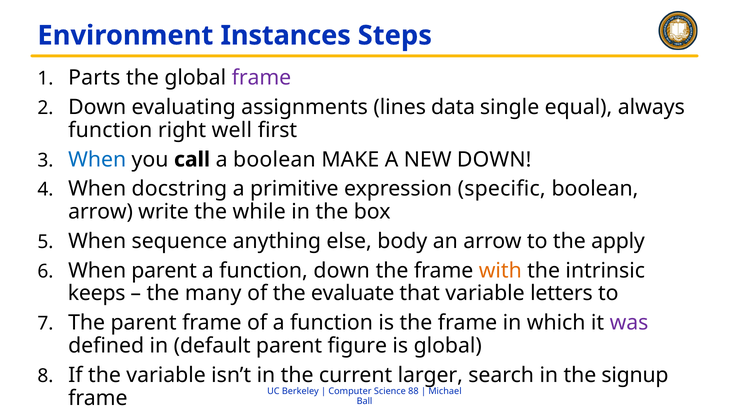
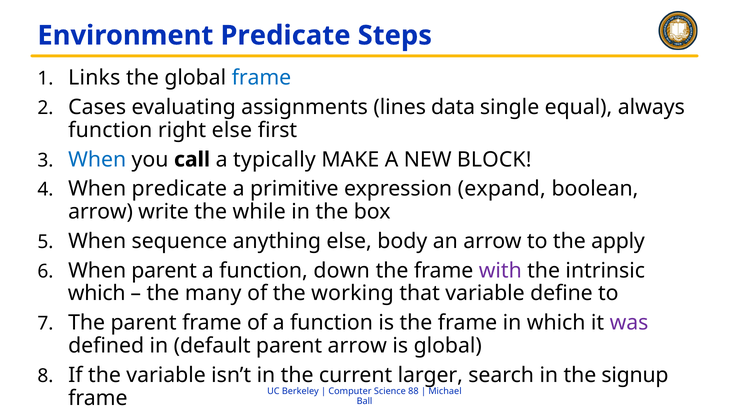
Environment Instances: Instances -> Predicate
Parts: Parts -> Links
frame at (261, 78) colour: purple -> blue
Down at (97, 107): Down -> Cases
right well: well -> else
a boolean: boolean -> typically
NEW DOWN: DOWN -> BLOCK
When docstring: docstring -> predicate
specific: specific -> expand
with colour: orange -> purple
keeps at (97, 293): keeps -> which
evaluate: evaluate -> working
letters: letters -> define
parent figure: figure -> arrow
